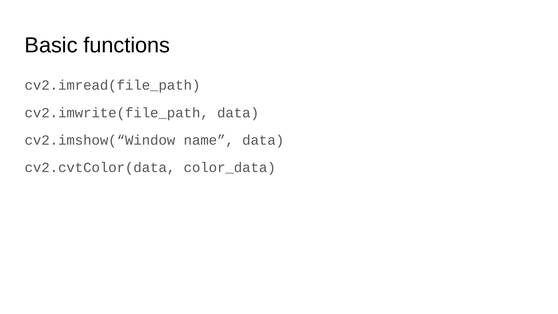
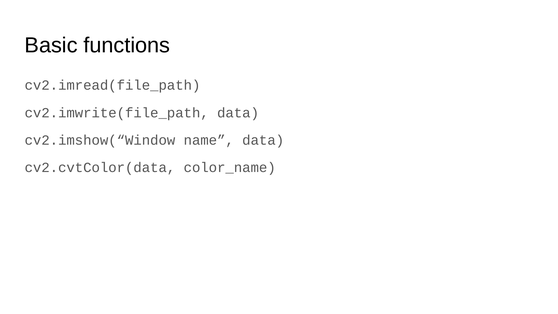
color_data: color_data -> color_name
